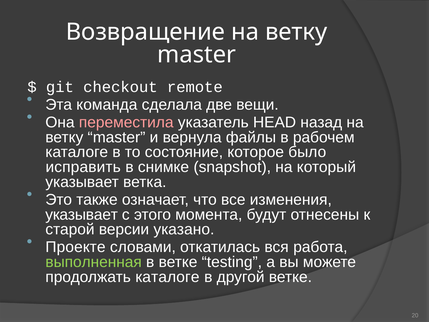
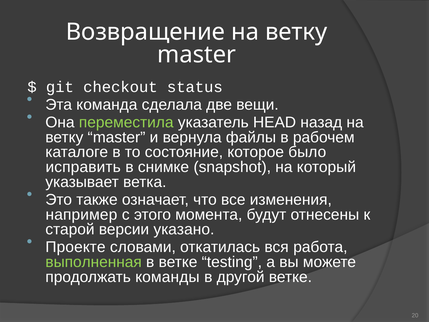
remote: remote -> status
переместила colour: pink -> light green
указывает at (82, 214): указывает -> например
продолжать каталоге: каталоге -> команды
